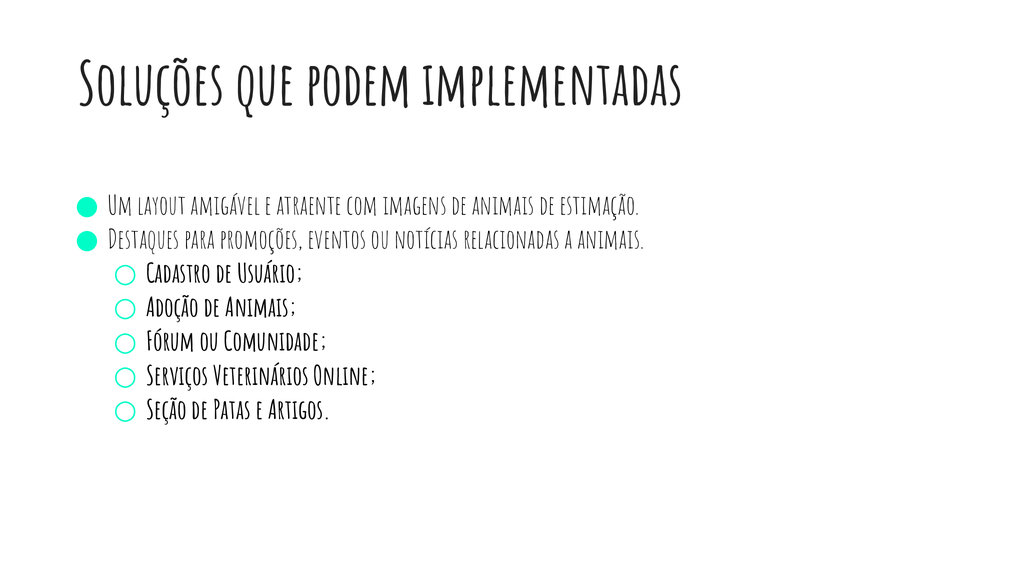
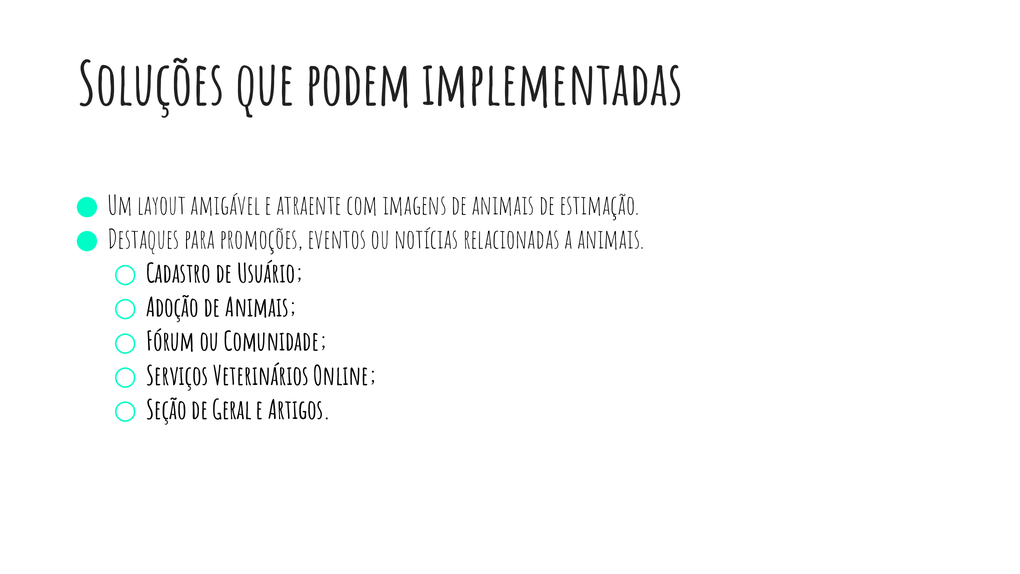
Patas: Patas -> Geral
